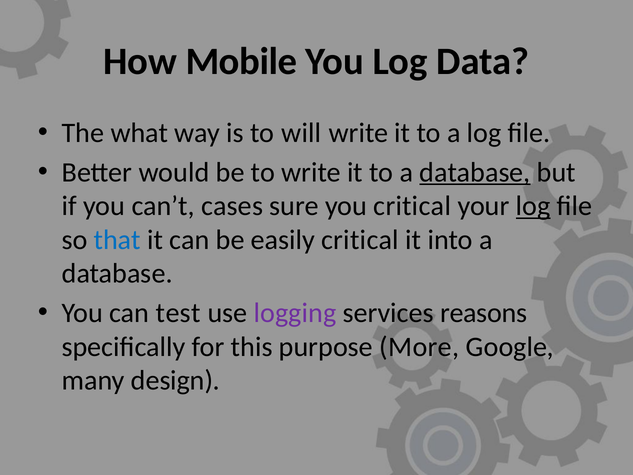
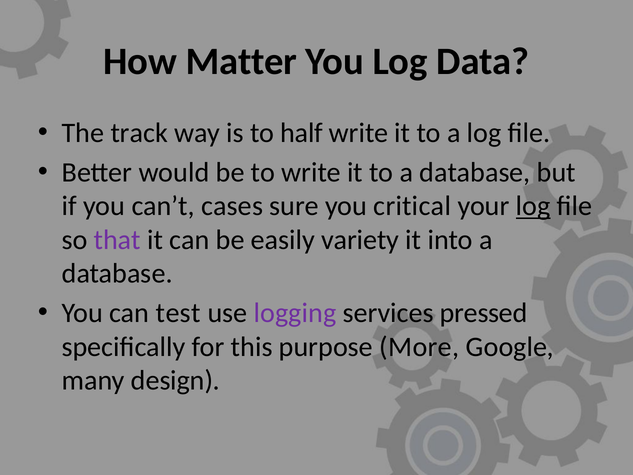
Mobile: Mobile -> Matter
what: what -> track
will: will -> half
database at (475, 172) underline: present -> none
that colour: blue -> purple
easily critical: critical -> variety
reasons: reasons -> pressed
